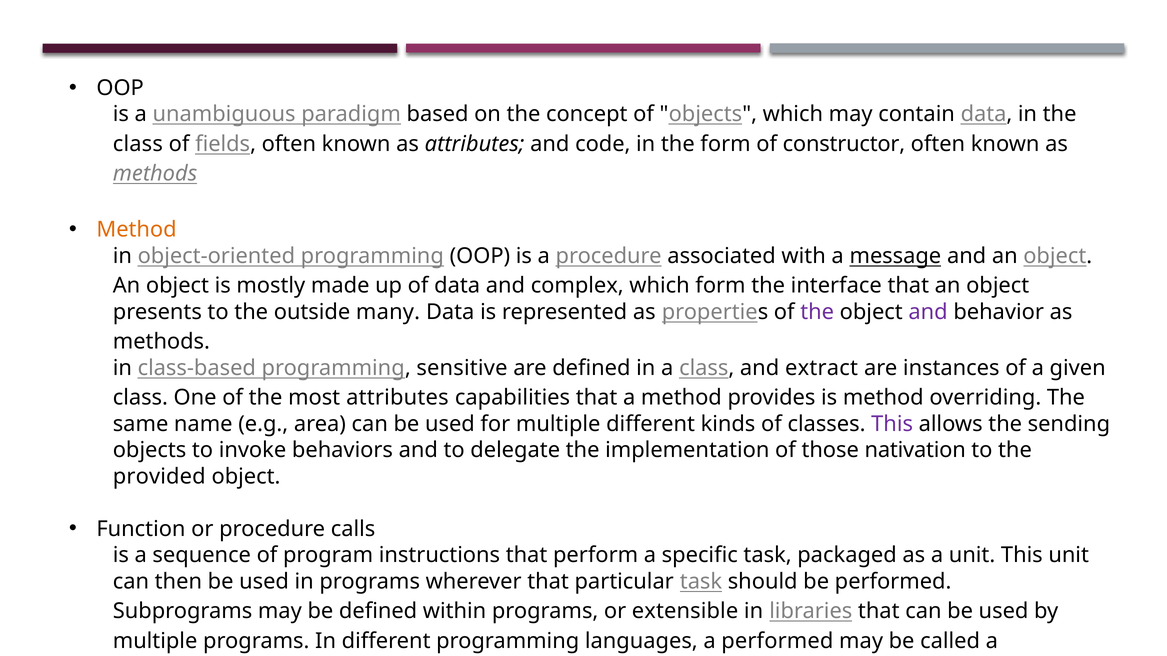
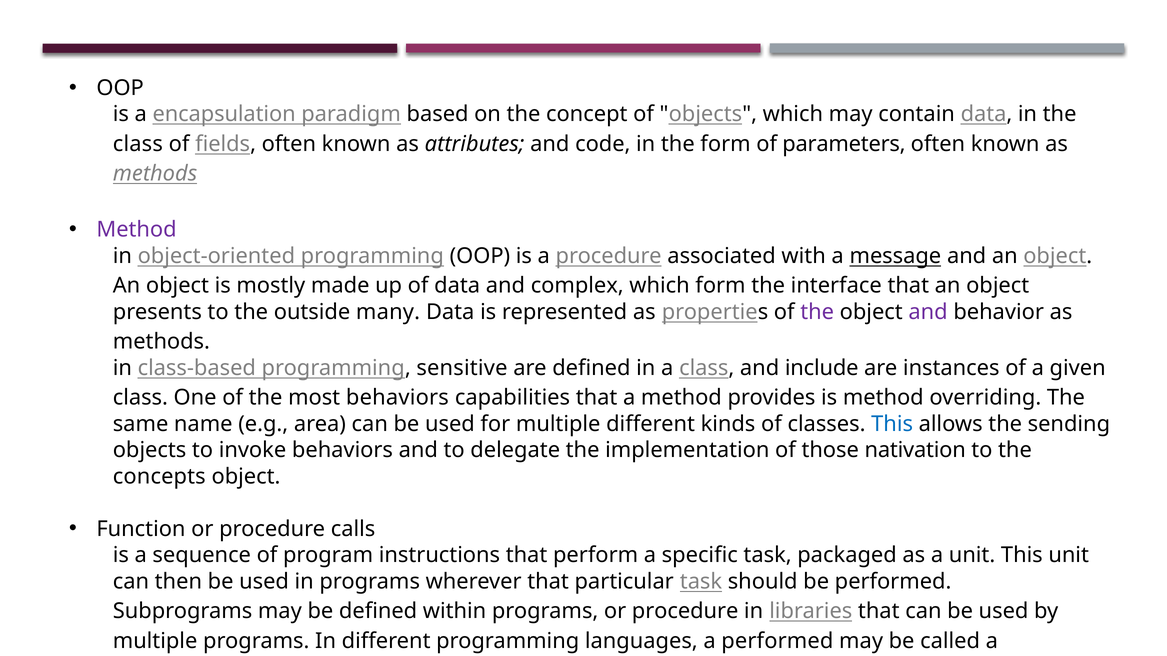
unambiguous: unambiguous -> encapsulation
constructor: constructor -> parameters
Method at (137, 230) colour: orange -> purple
extract: extract -> include
most attributes: attributes -> behaviors
This at (892, 424) colour: purple -> blue
provided: provided -> concepts
programs or extensible: extensible -> procedure
